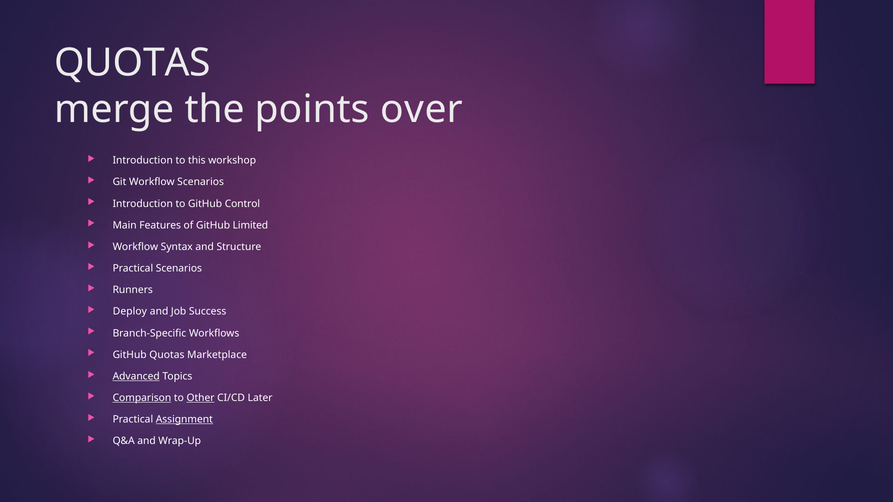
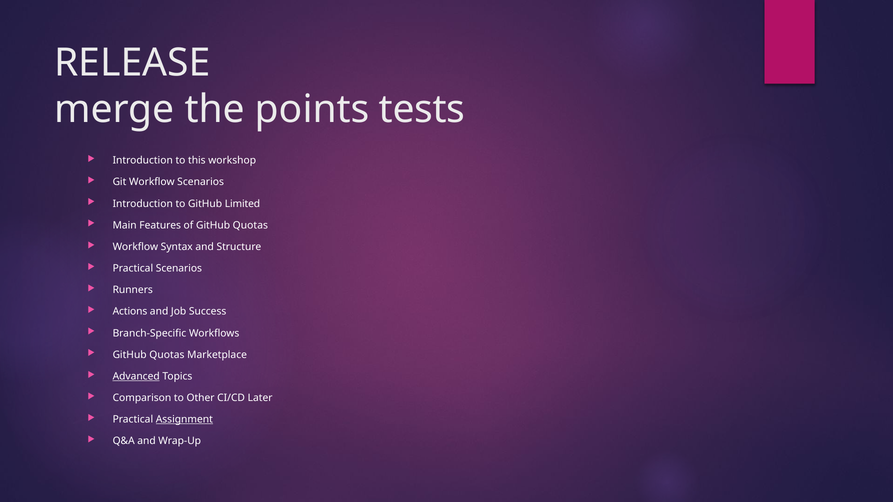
QUOTAS at (132, 63): QUOTAS -> RELEASE
over: over -> tests
Control: Control -> Limited
of GitHub Limited: Limited -> Quotas
Deploy: Deploy -> Actions
Comparison underline: present -> none
Other underline: present -> none
